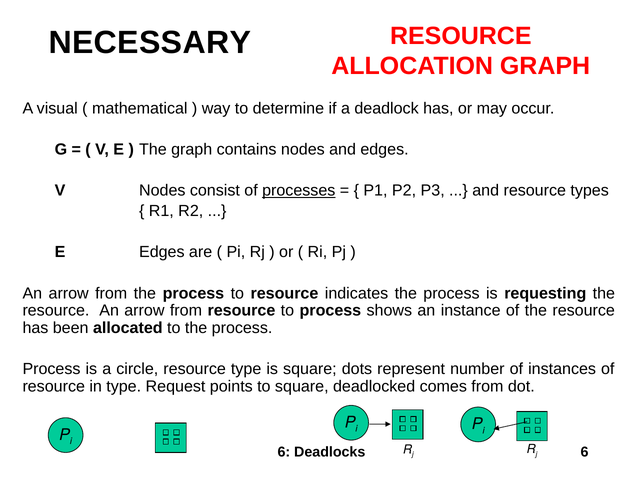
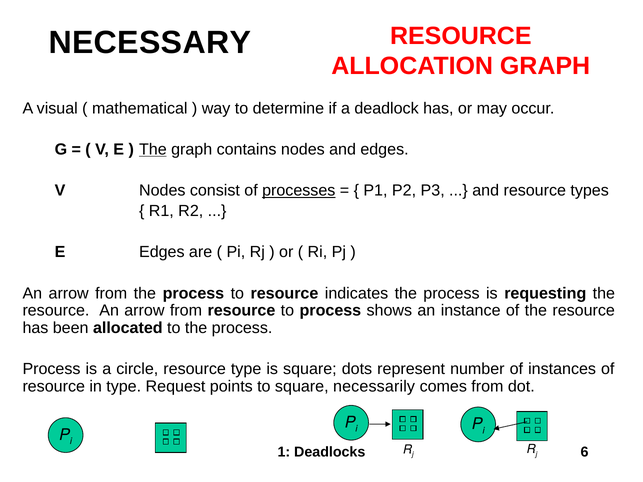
The at (153, 149) underline: none -> present
deadlocked: deadlocked -> necessarily
6 at (284, 452): 6 -> 1
